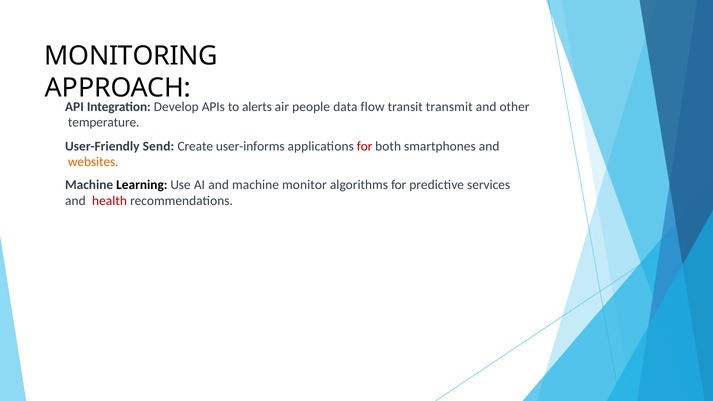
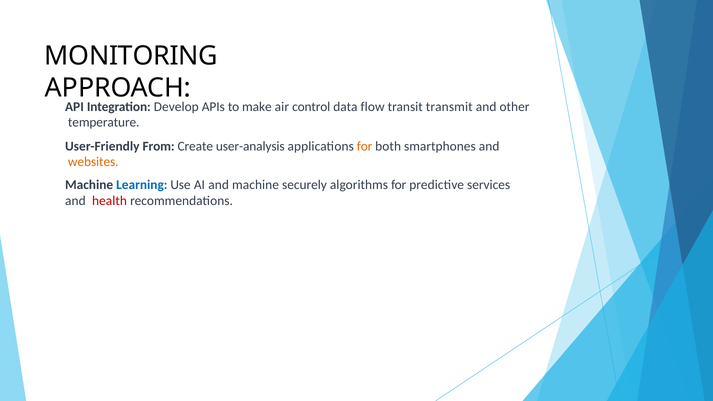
alerts: alerts -> make
people: people -> control
Send: Send -> From
user-informs: user-informs -> user-analysis
for at (365, 146) colour: red -> orange
Learning colour: black -> blue
monitor: monitor -> securely
